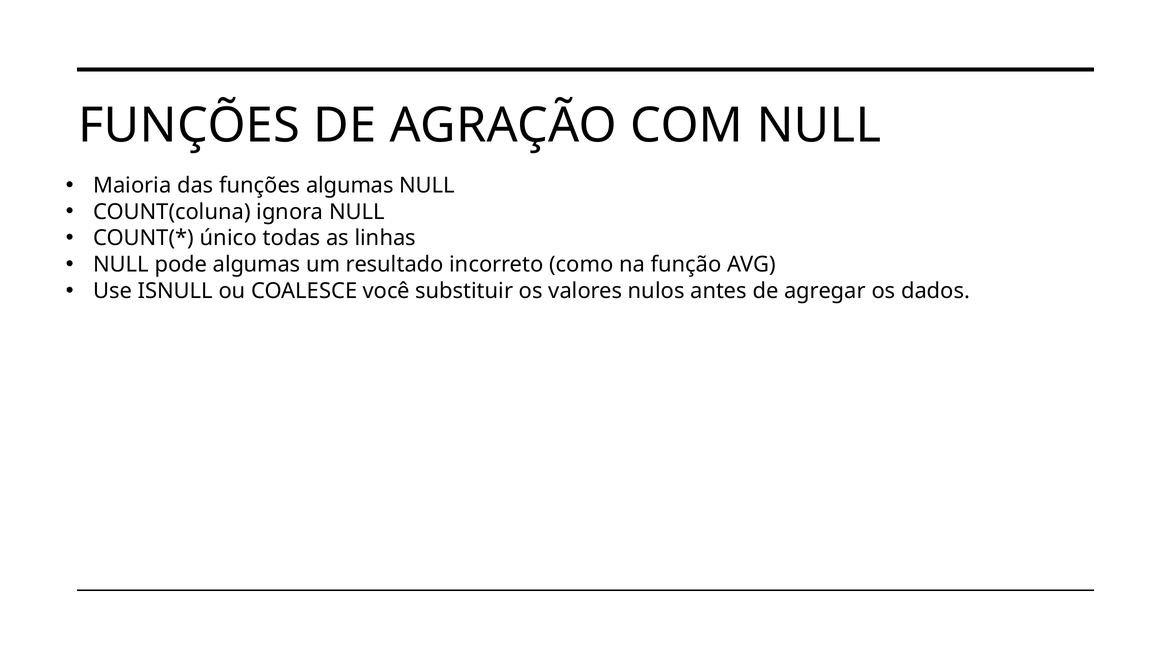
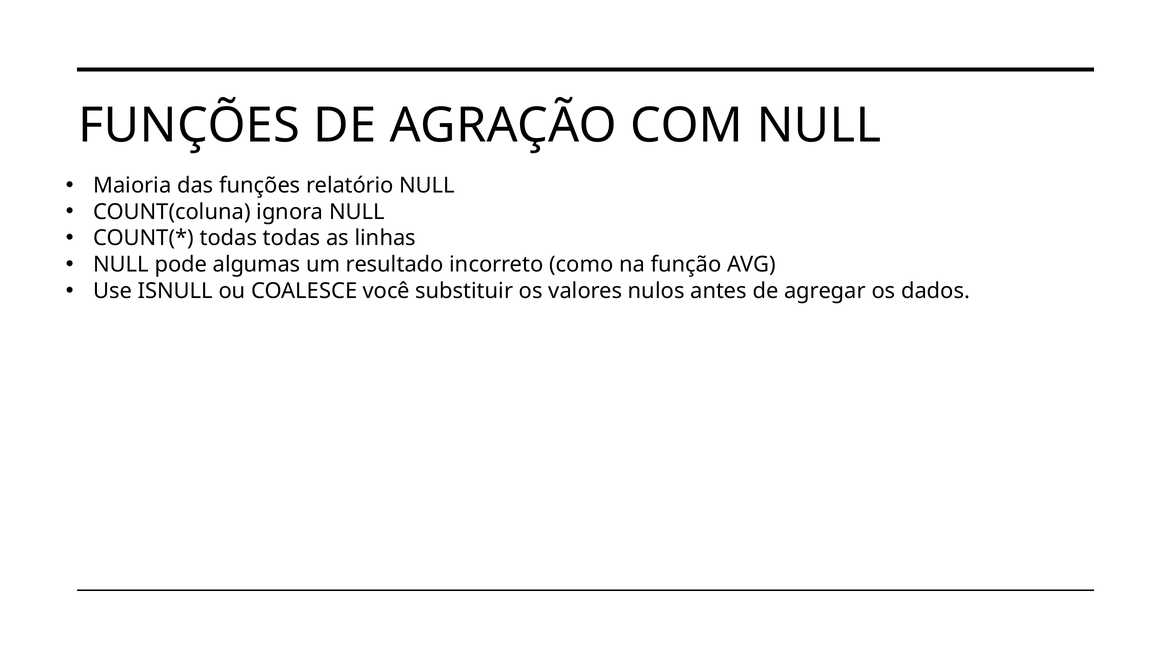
funções algumas: algumas -> relatório
único at (228, 238): único -> todas
